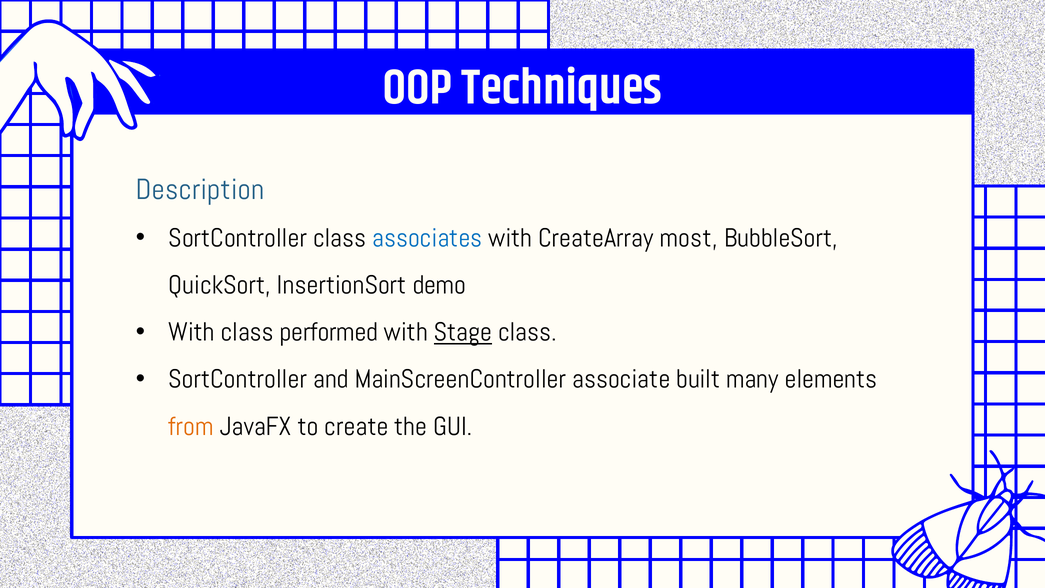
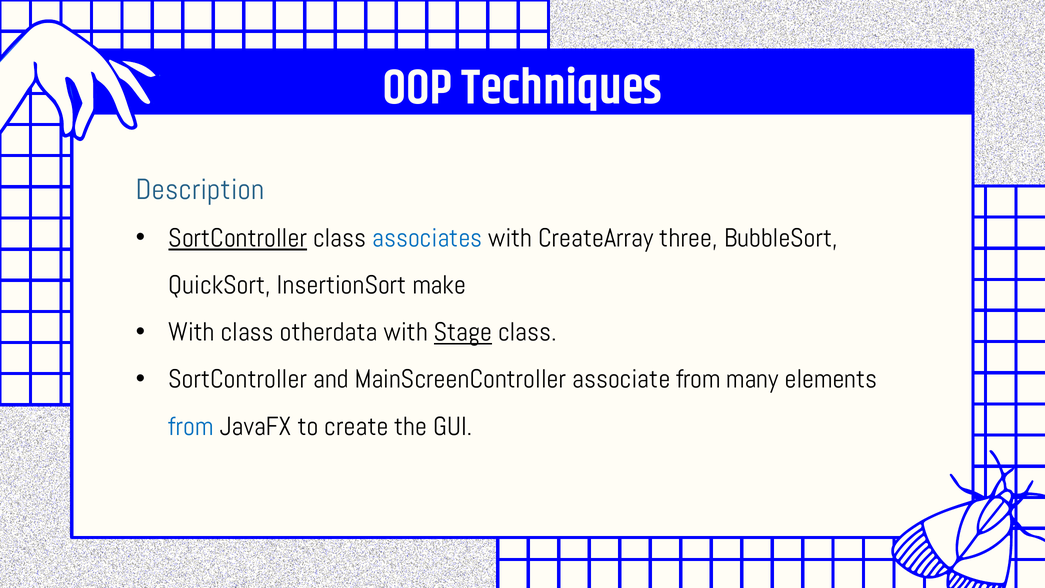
SortController at (238, 238) underline: none -> present
most: most -> three
demo: demo -> make
performed: performed -> otherdata
associate built: built -> from
from at (191, 426) colour: orange -> blue
